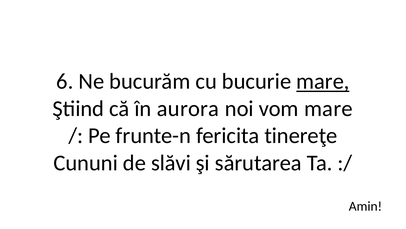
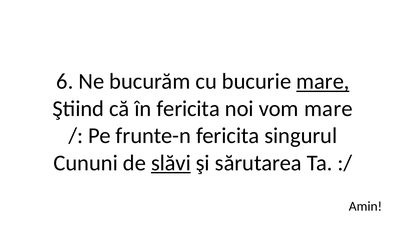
în aurora: aurora -> fericita
tinereţe: tinereţe -> singurul
slăvi underline: none -> present
